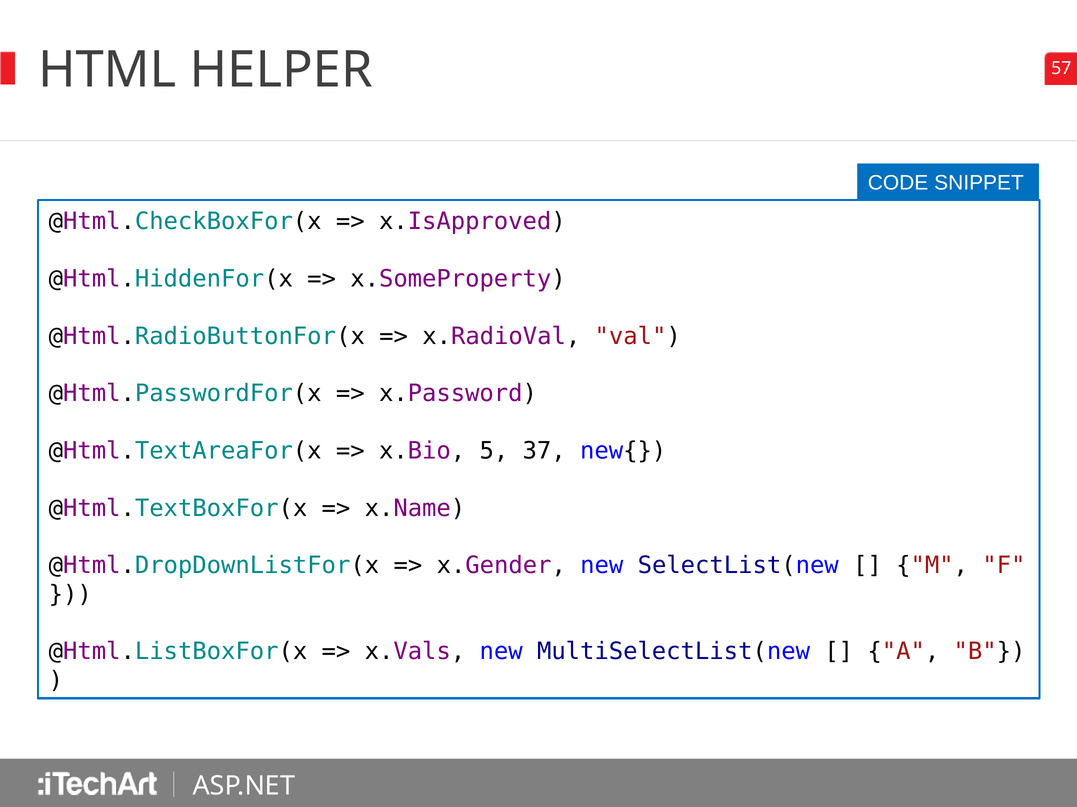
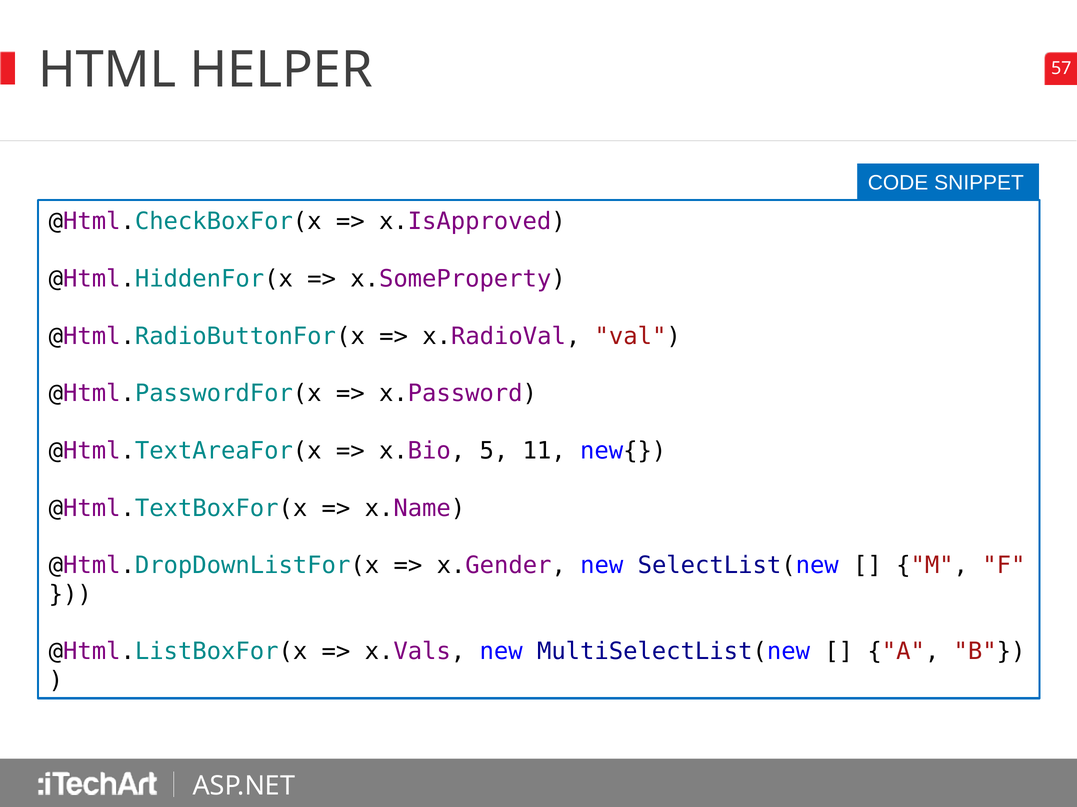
37: 37 -> 11
